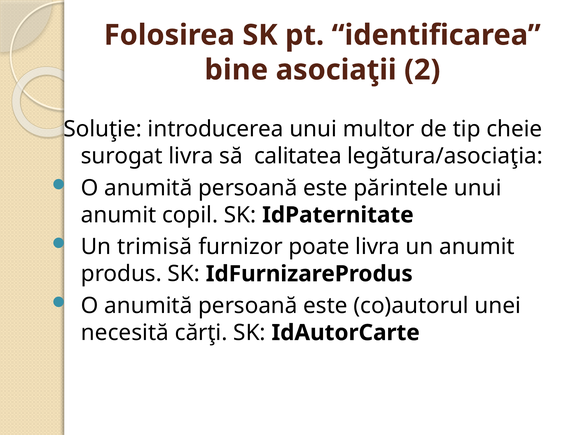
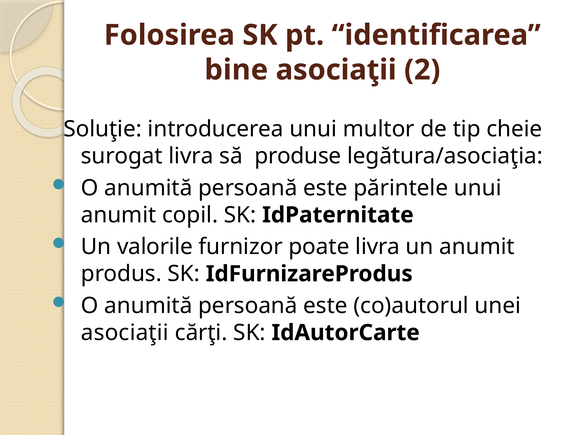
calitatea: calitatea -> produse
trimisă: trimisă -> valorile
necesită at (125, 333): necesită -> asociaţii
